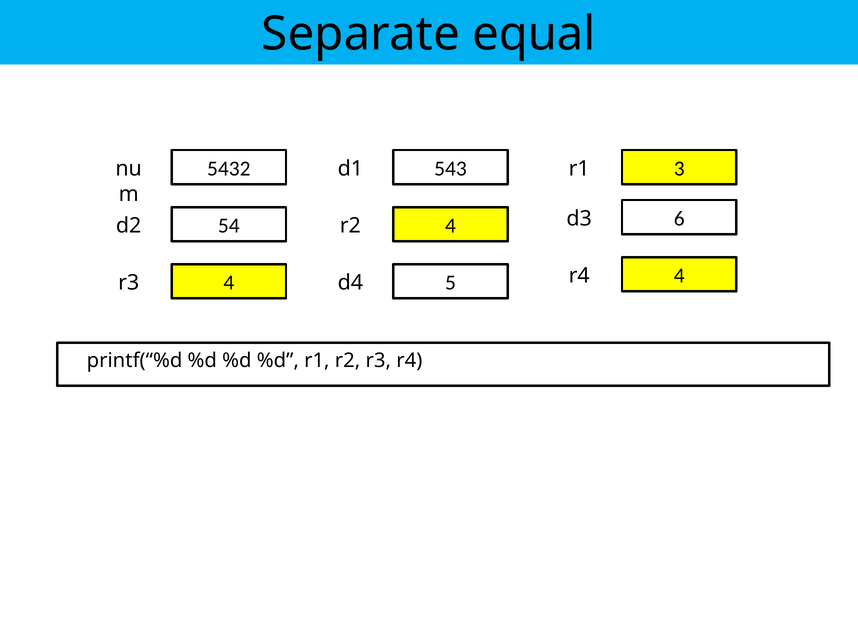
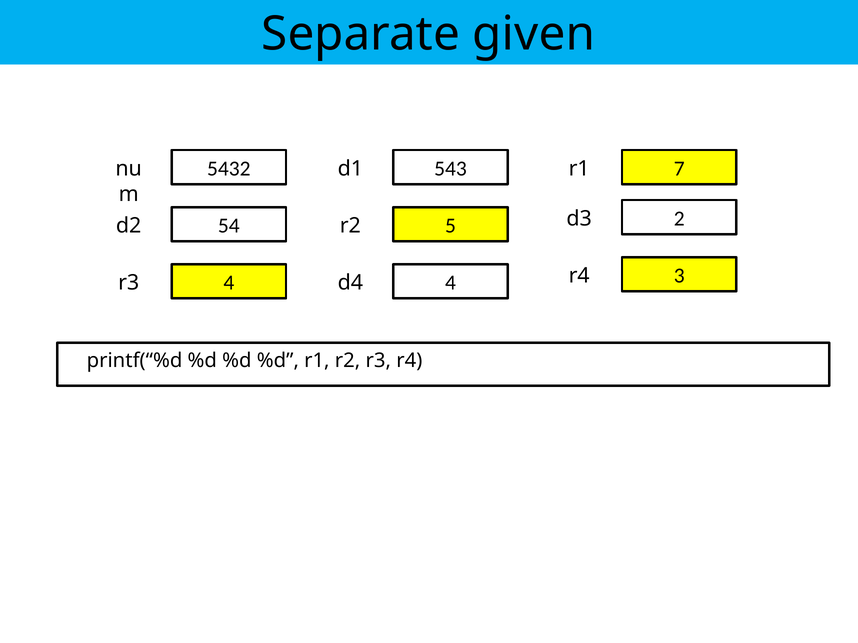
equal: equal -> given
3: 3 -> 7
d2 4: 4 -> 5
6: 6 -> 2
r3 5: 5 -> 4
d4 4: 4 -> 3
